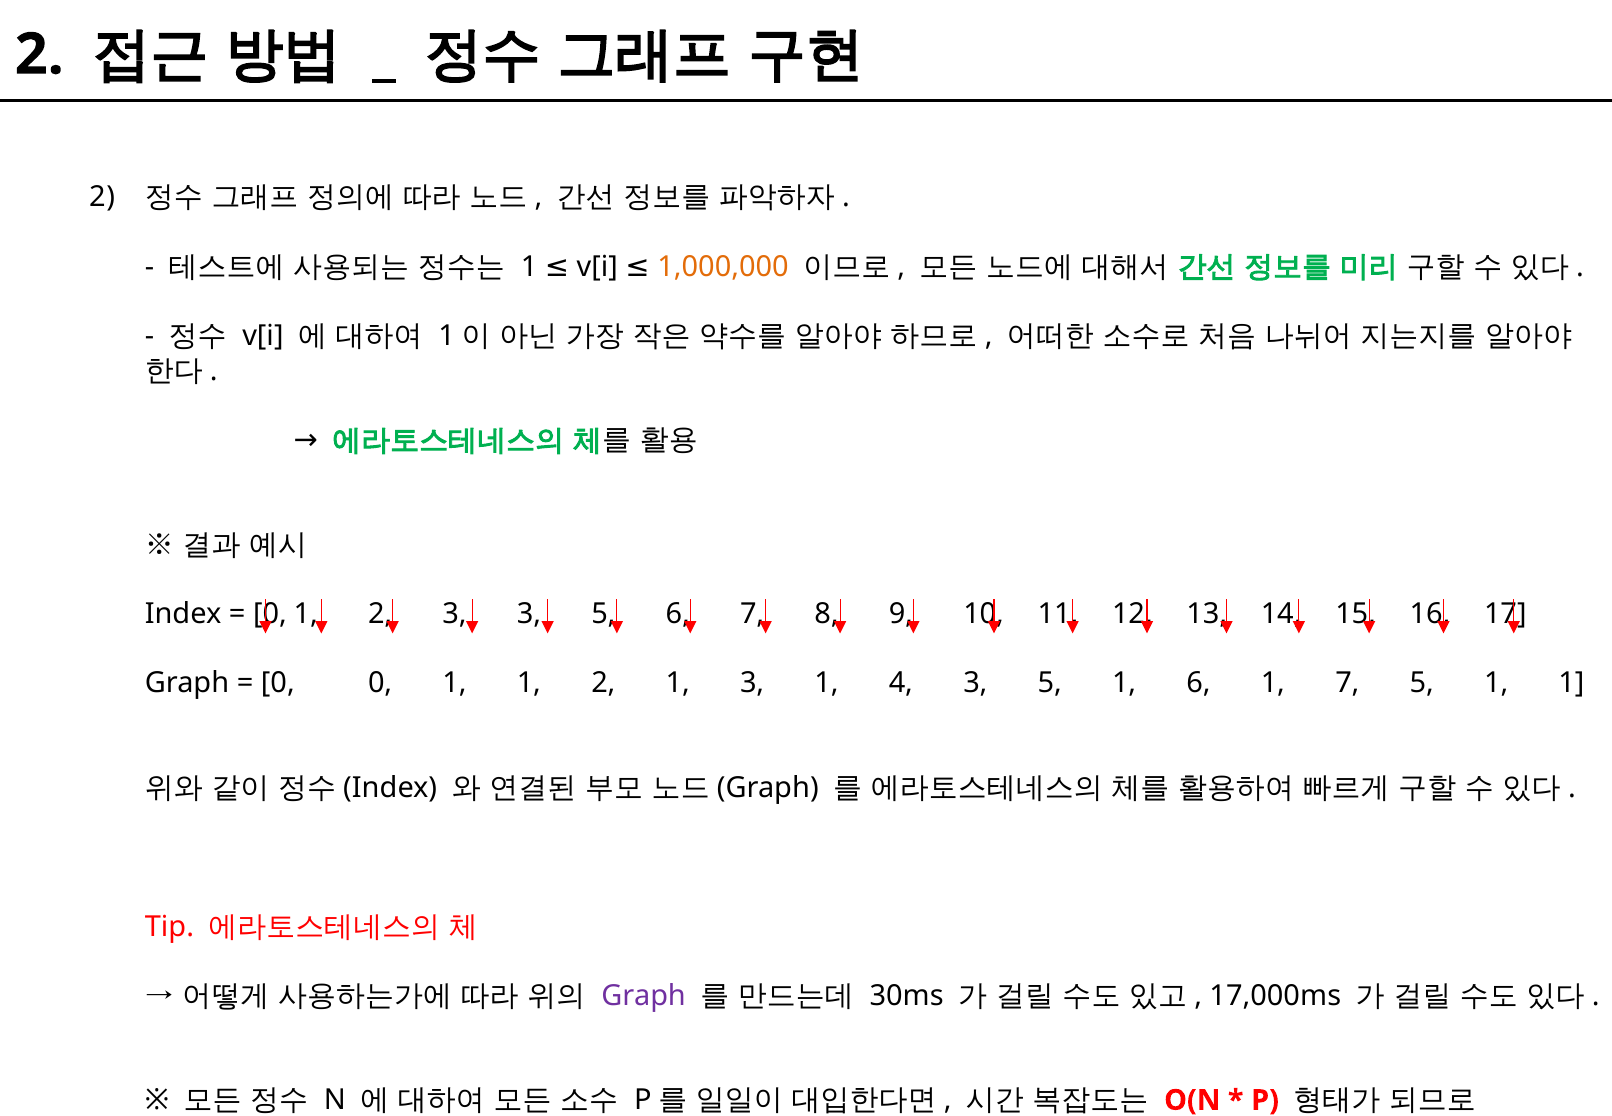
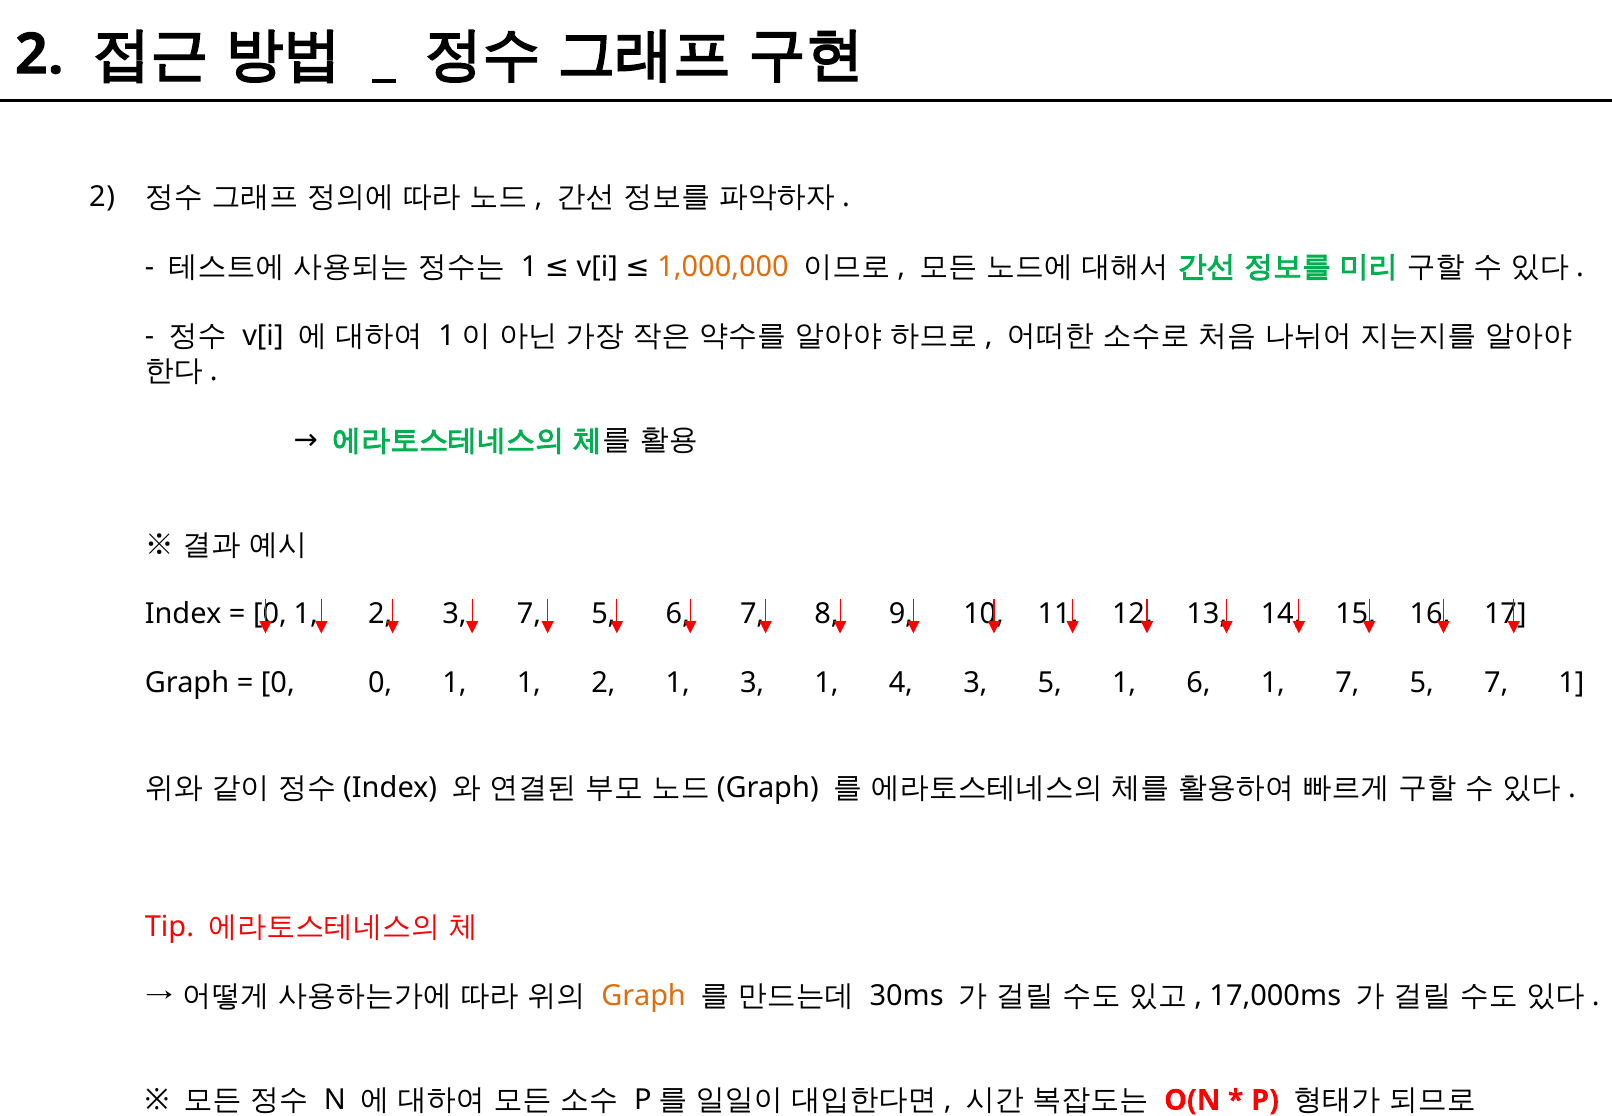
3 3: 3 -> 7
7 5 1: 1 -> 7
Graph at (644, 996) colour: purple -> orange
